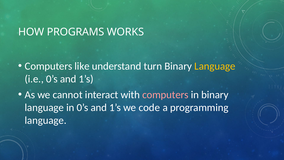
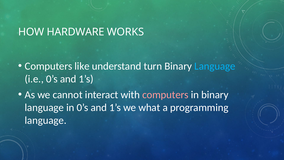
PROGRAMS: PROGRAMS -> HARDWARE
Language at (215, 66) colour: yellow -> light blue
code: code -> what
